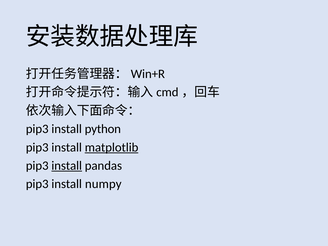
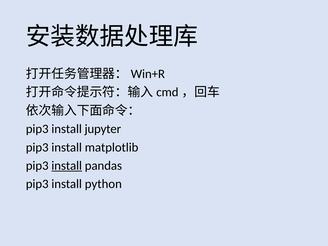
python: python -> jupyter
matplotlib underline: present -> none
numpy: numpy -> python
